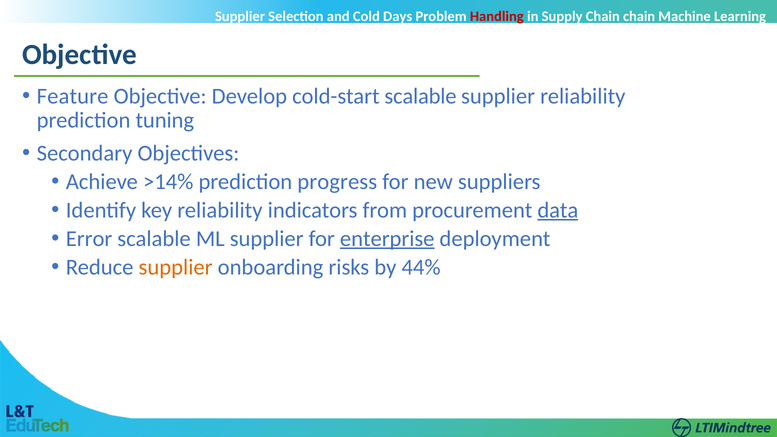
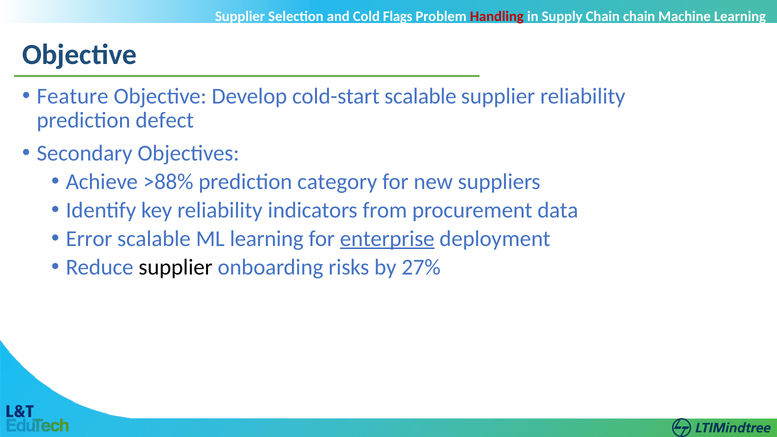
Days: Days -> Flags
tuning: tuning -> defect
>14%: >14% -> >88%
progress: progress -> category
data underline: present -> none
ML supplier: supplier -> learning
supplier at (176, 267) colour: orange -> black
44%: 44% -> 27%
